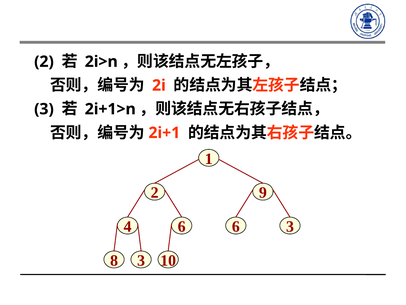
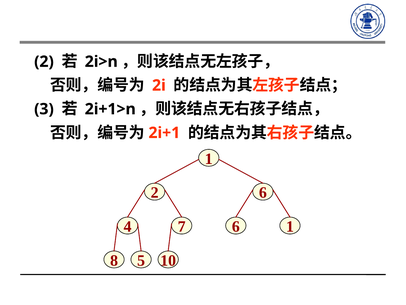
2 9: 9 -> 6
4 6: 6 -> 7
6 3: 3 -> 1
8 3: 3 -> 5
